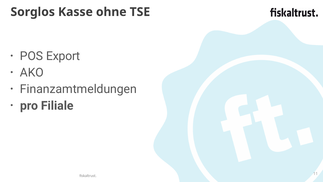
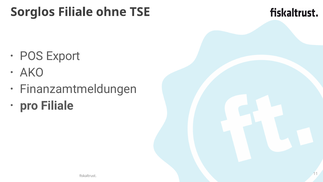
Sorglos Kasse: Kasse -> Filiale
